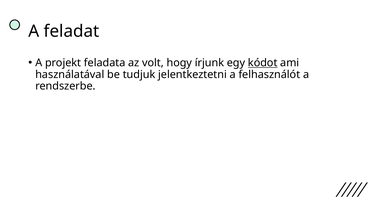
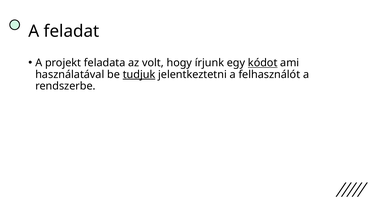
tudjuk underline: none -> present
